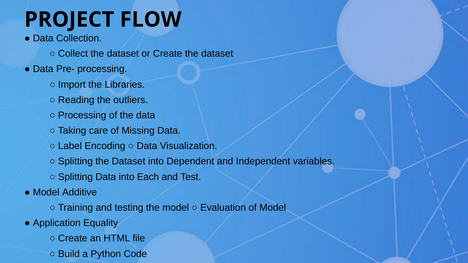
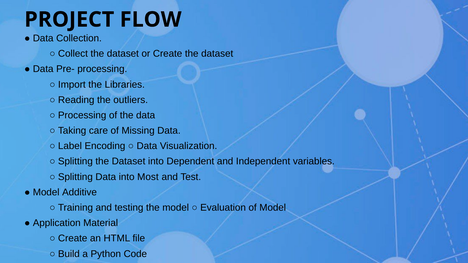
Each: Each -> Most
Equality: Equality -> Material
